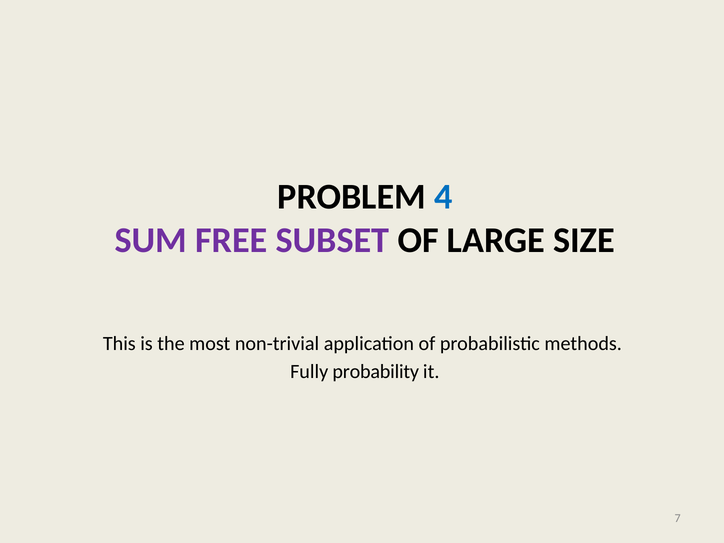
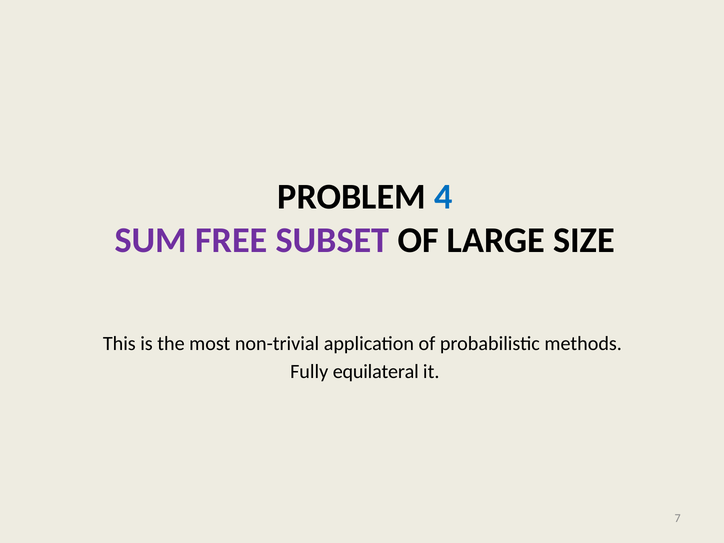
probability: probability -> equilateral
